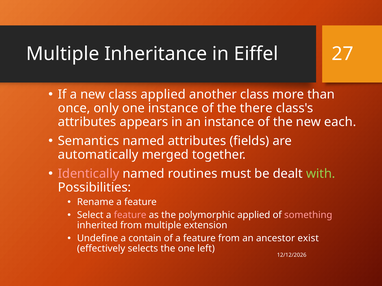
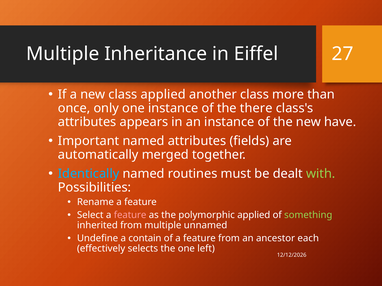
each: each -> have
Semantics: Semantics -> Important
Identically colour: pink -> light blue
something colour: pink -> light green
extension: extension -> unnamed
exist: exist -> each
